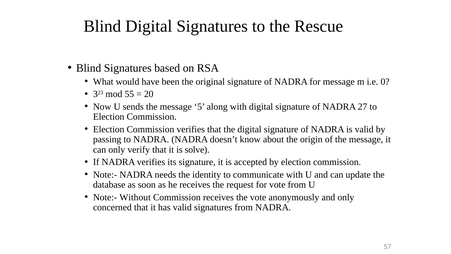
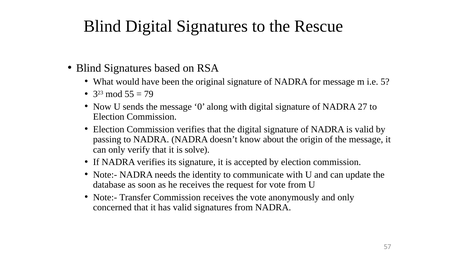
0: 0 -> 5
20: 20 -> 79
5: 5 -> 0
Without: Without -> Transfer
